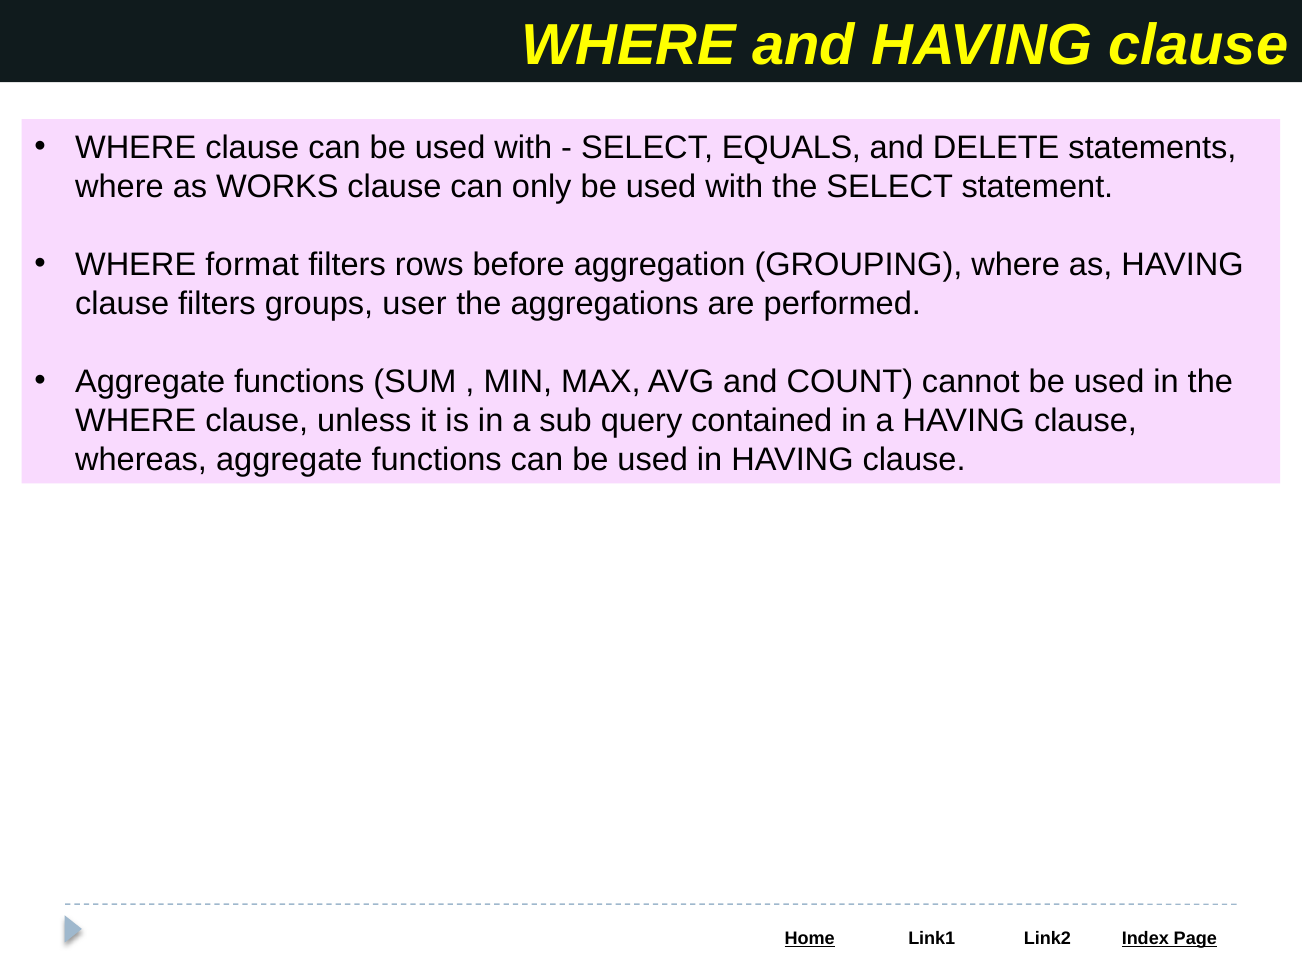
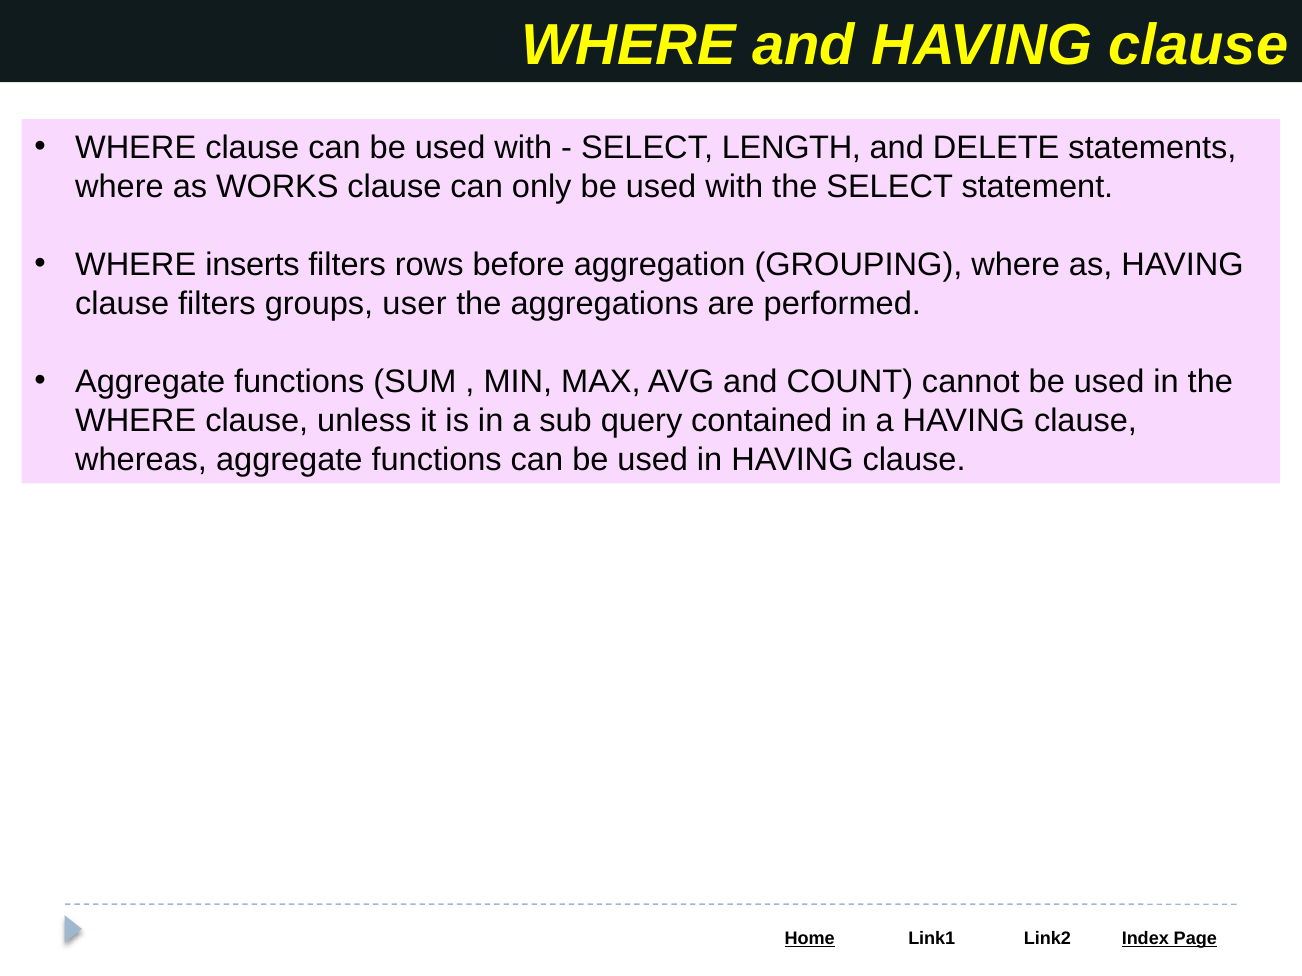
EQUALS: EQUALS -> LENGTH
format: format -> inserts
